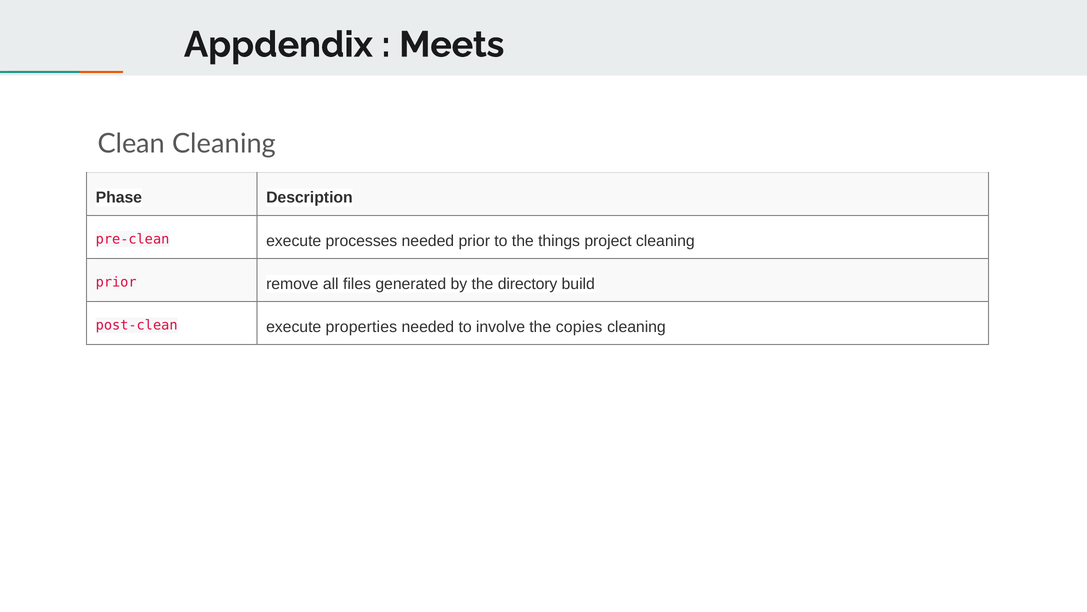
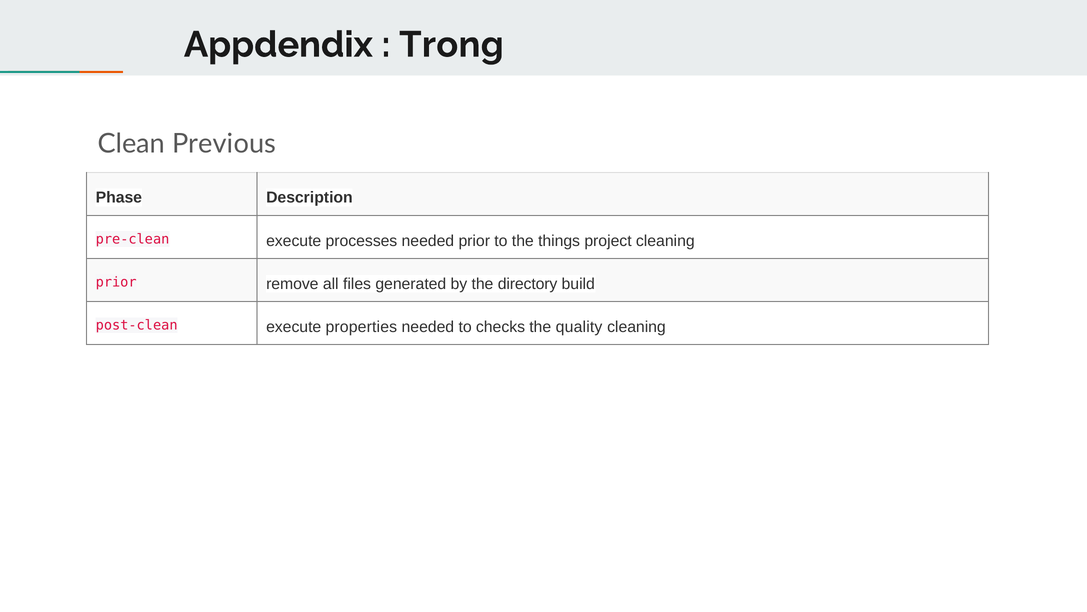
Meets: Meets -> Trong
Clean Cleaning: Cleaning -> Previous
involve: involve -> checks
copies: copies -> quality
